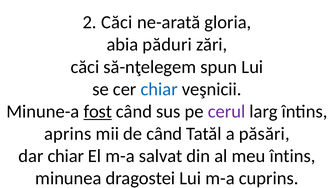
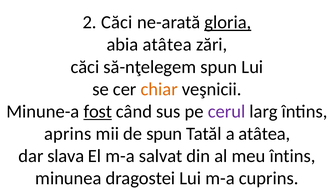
gloria underline: none -> present
abia păduri: păduri -> atâtea
chiar at (159, 89) colour: blue -> orange
de când: când -> spun
a păsări: păsări -> atâtea
dar chiar: chiar -> slava
